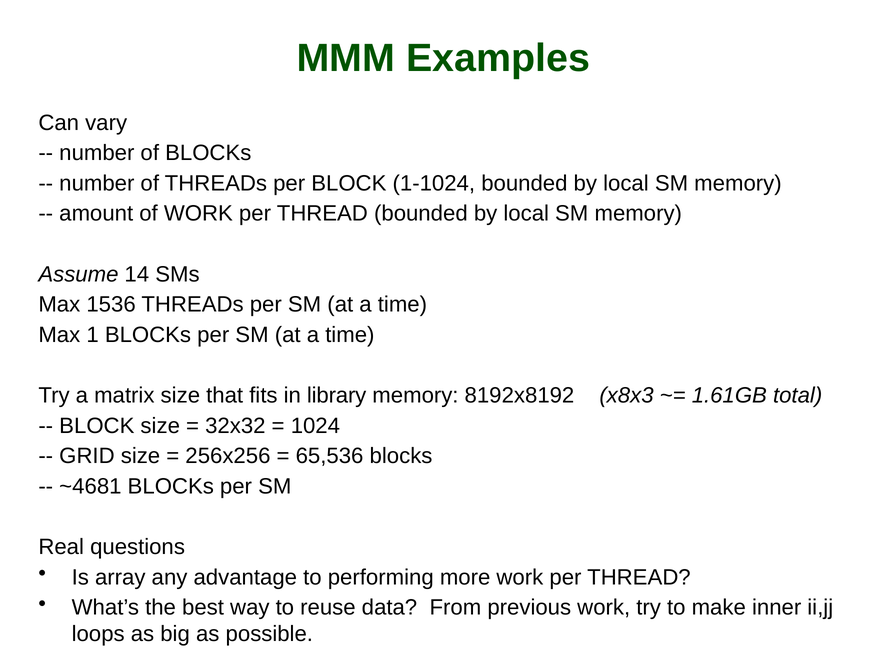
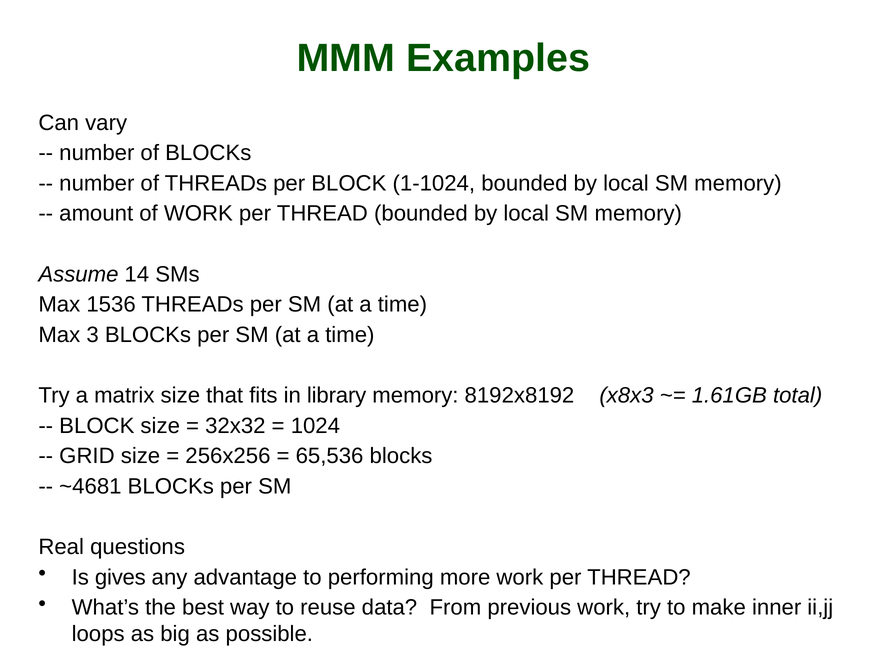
1: 1 -> 3
array: array -> gives
